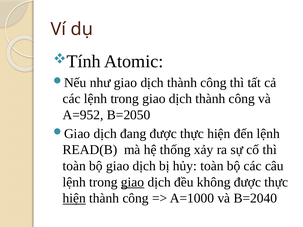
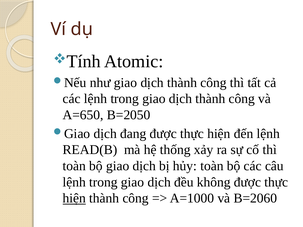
A=952: A=952 -> A=650
giao at (133, 182) underline: present -> none
B=2040: B=2040 -> B=2060
